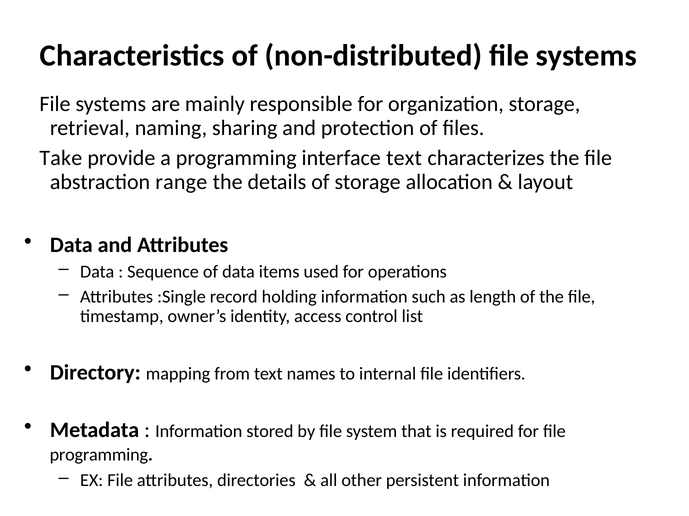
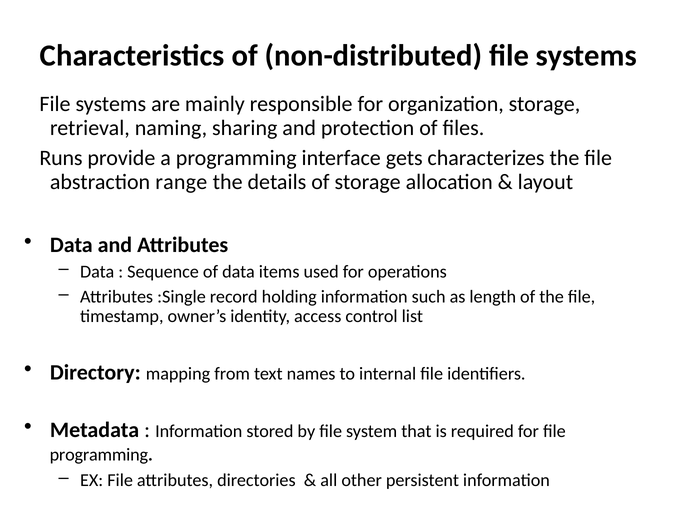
Take: Take -> Runs
interface text: text -> gets
